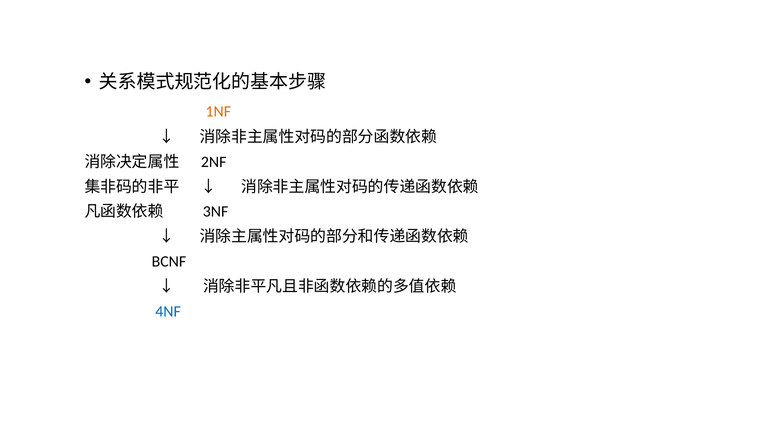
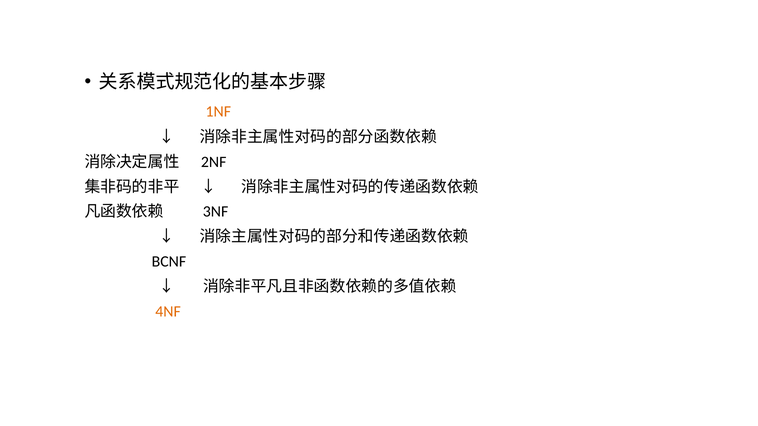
4NF colour: blue -> orange
